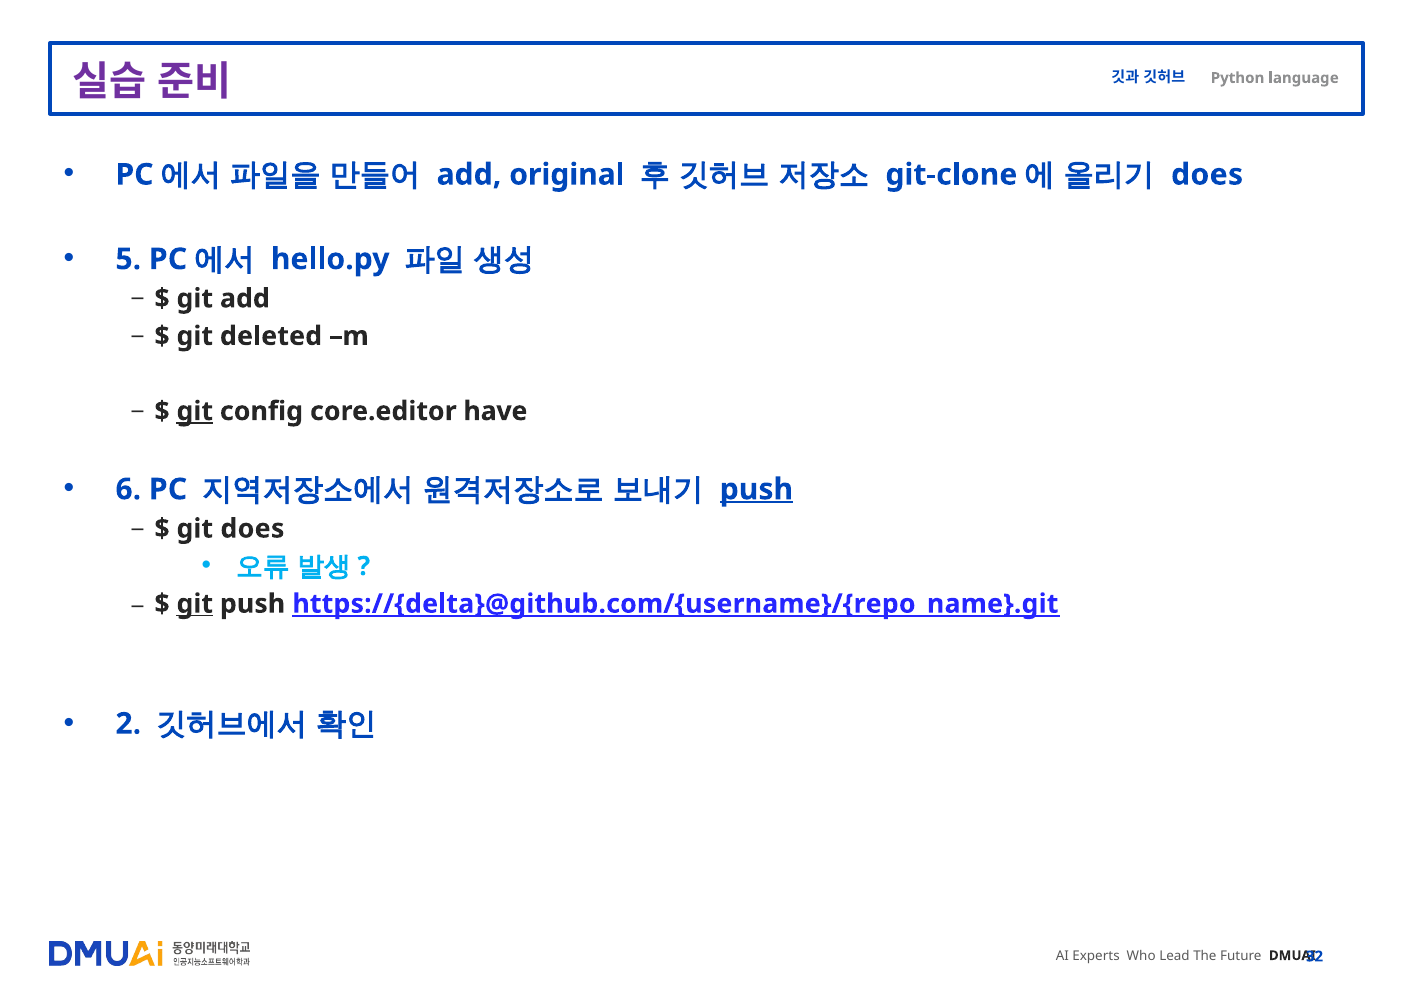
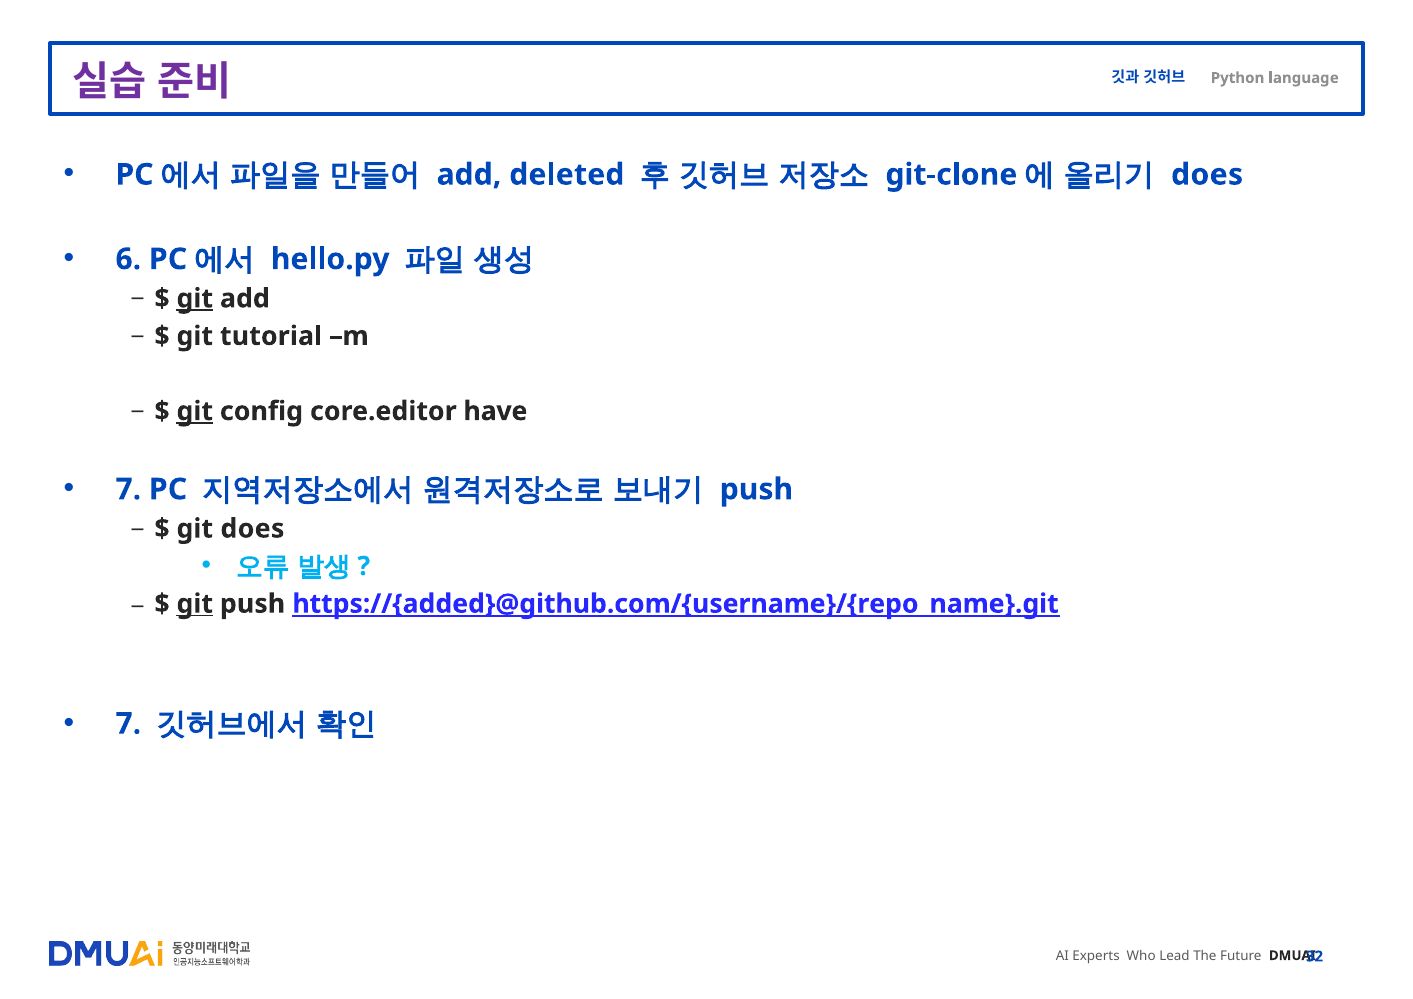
original: original -> deleted
5: 5 -> 6
git at (195, 299) underline: none -> present
deleted: deleted -> tutorial
6 at (128, 489): 6 -> 7
push at (756, 489) underline: present -> none
https://{delta}@github.com/{username}/{repo_name}.git: https://{delta}@github.com/{username}/{repo_name}.git -> https://{added}@github.com/{username}/{repo_name}.git
2 at (128, 724): 2 -> 7
